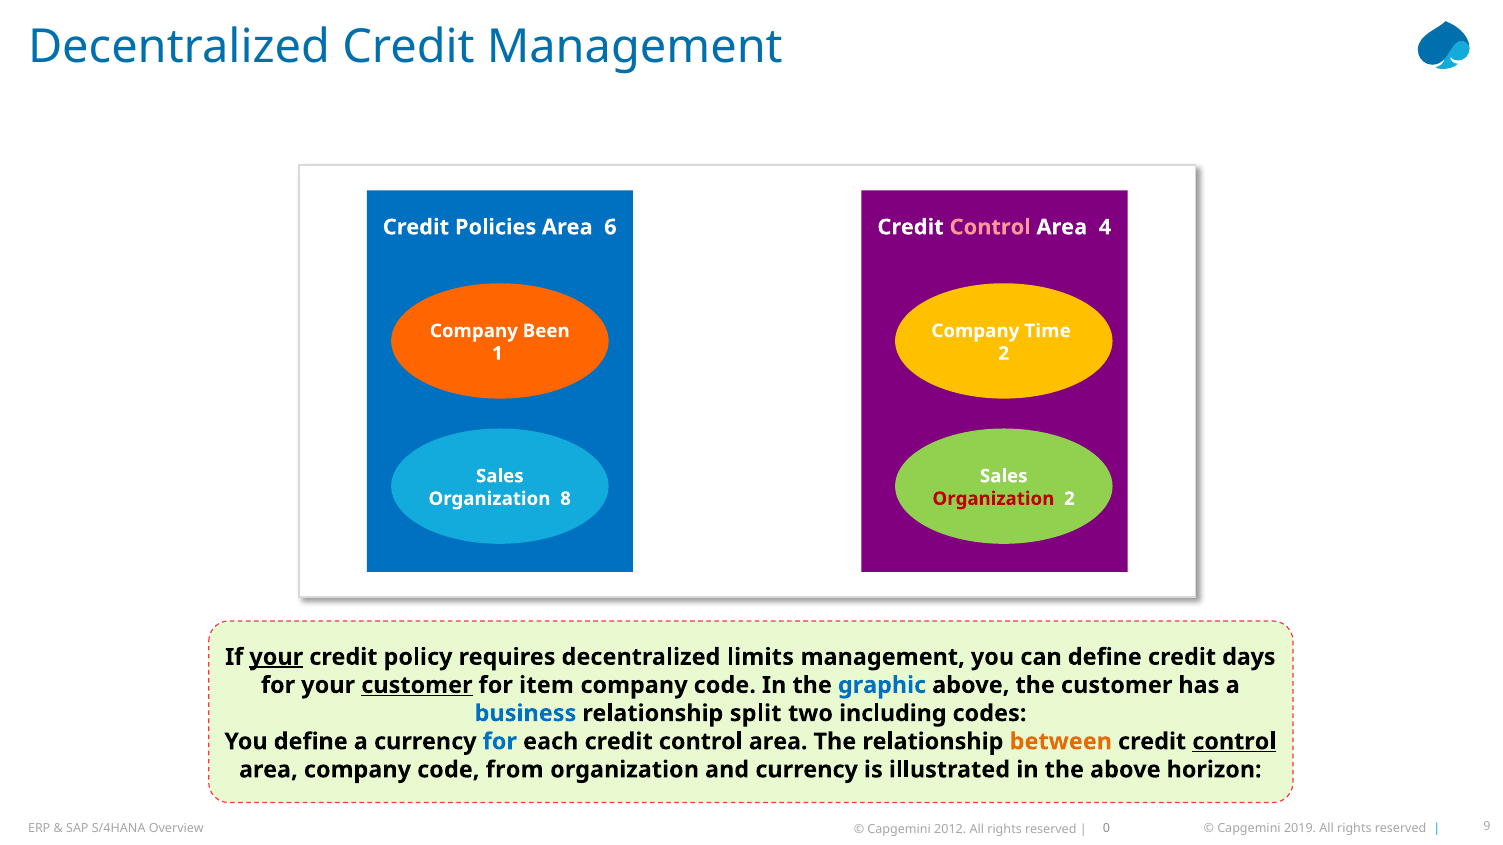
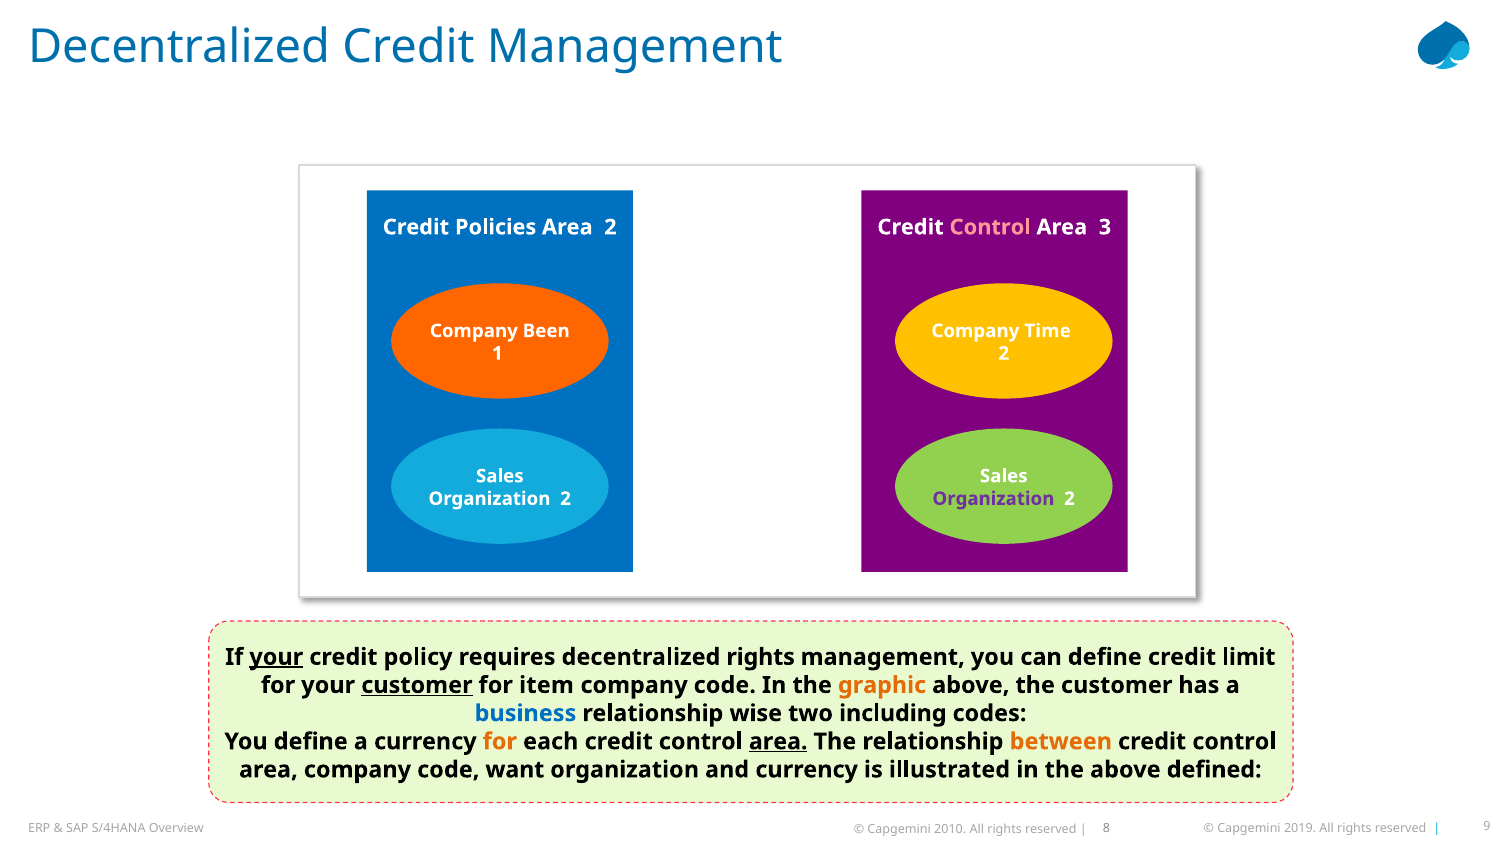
Area 6: 6 -> 2
4: 4 -> 3
8 at (566, 499): 8 -> 2
Organization at (993, 499) colour: red -> purple
decentralized limits: limits -> rights
days: days -> limit
graphic colour: blue -> orange
split: split -> wise
for at (500, 742) colour: blue -> orange
area at (778, 742) underline: none -> present
control at (1234, 742) underline: present -> none
from: from -> want
horizon: horizon -> defined
2012: 2012 -> 2010
0: 0 -> 8
